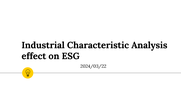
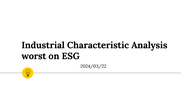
effect: effect -> worst
